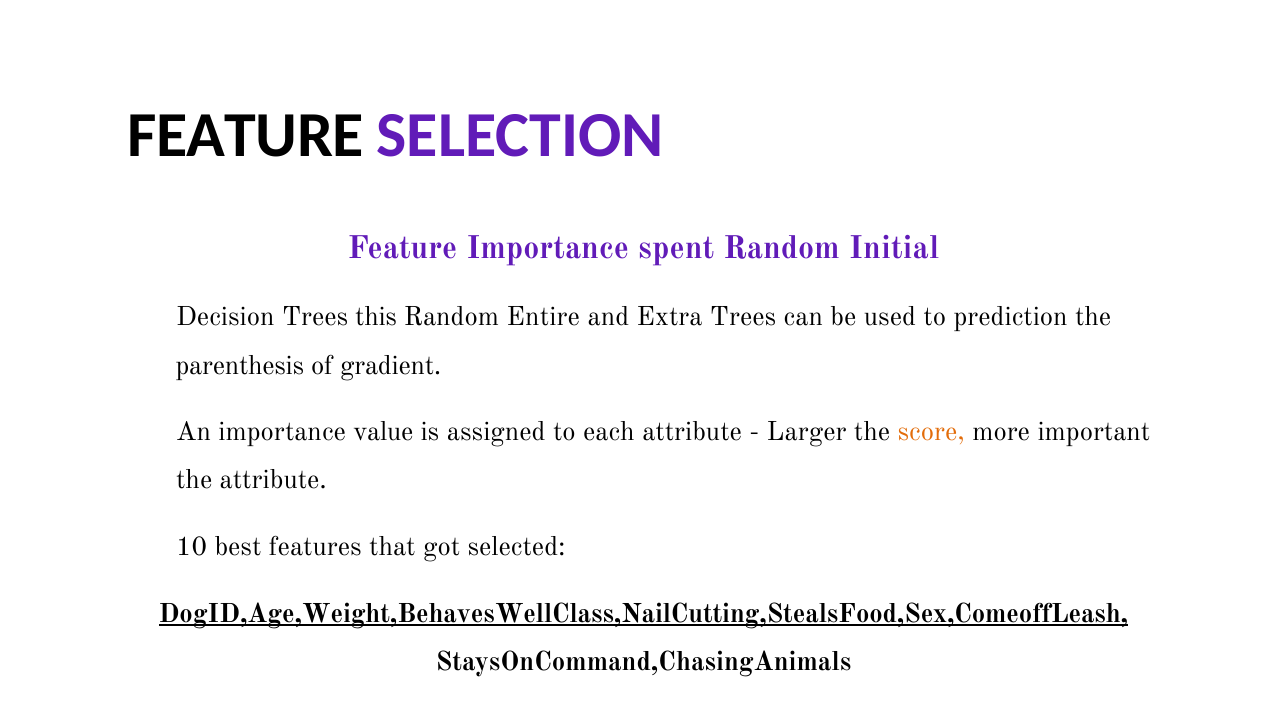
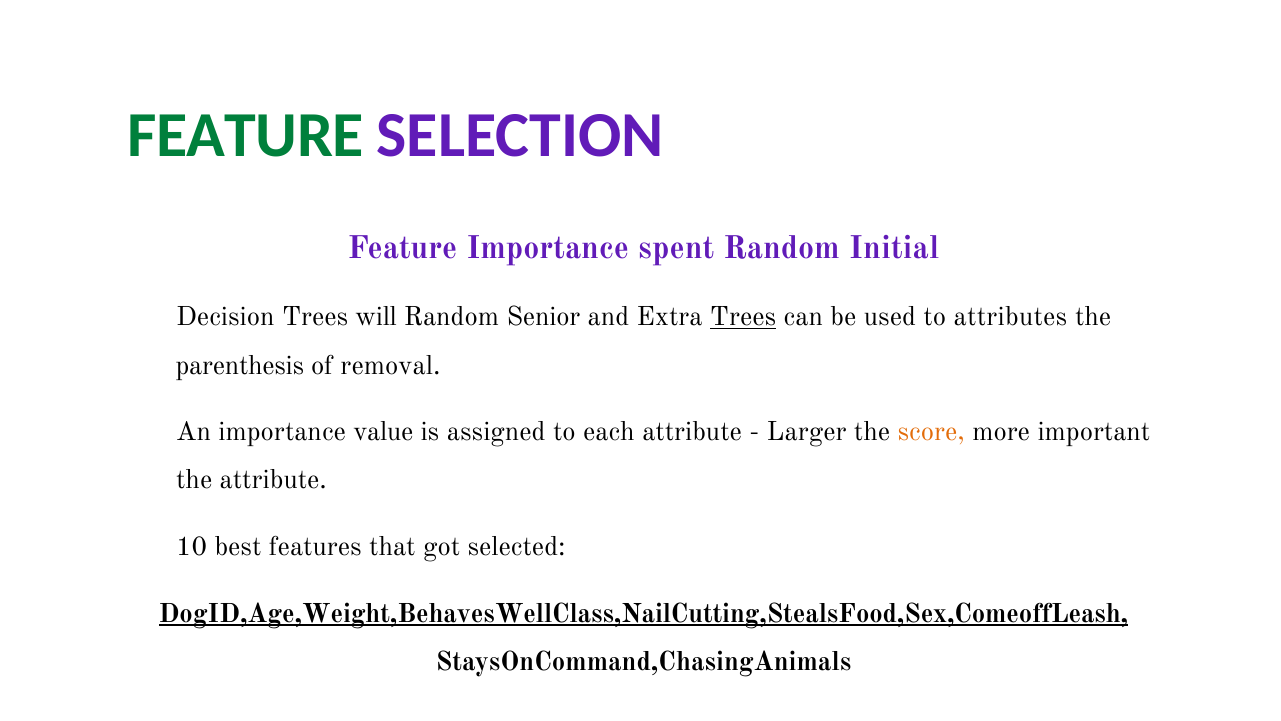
FEATURE at (246, 135) colour: black -> green
this: this -> will
Entire: Entire -> Senior
Trees at (743, 317) underline: none -> present
prediction: prediction -> attributes
gradient: gradient -> removal
